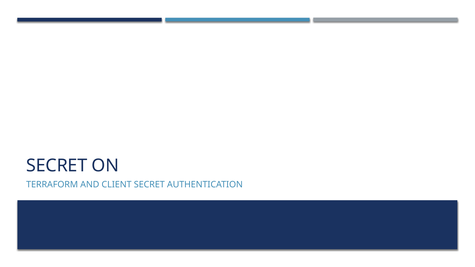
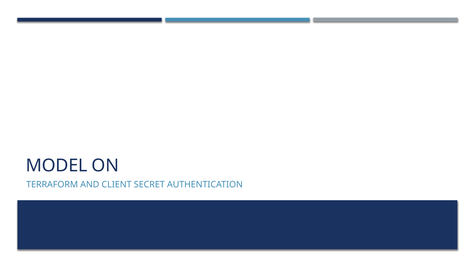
SECRET at (57, 166): SECRET -> MODEL
